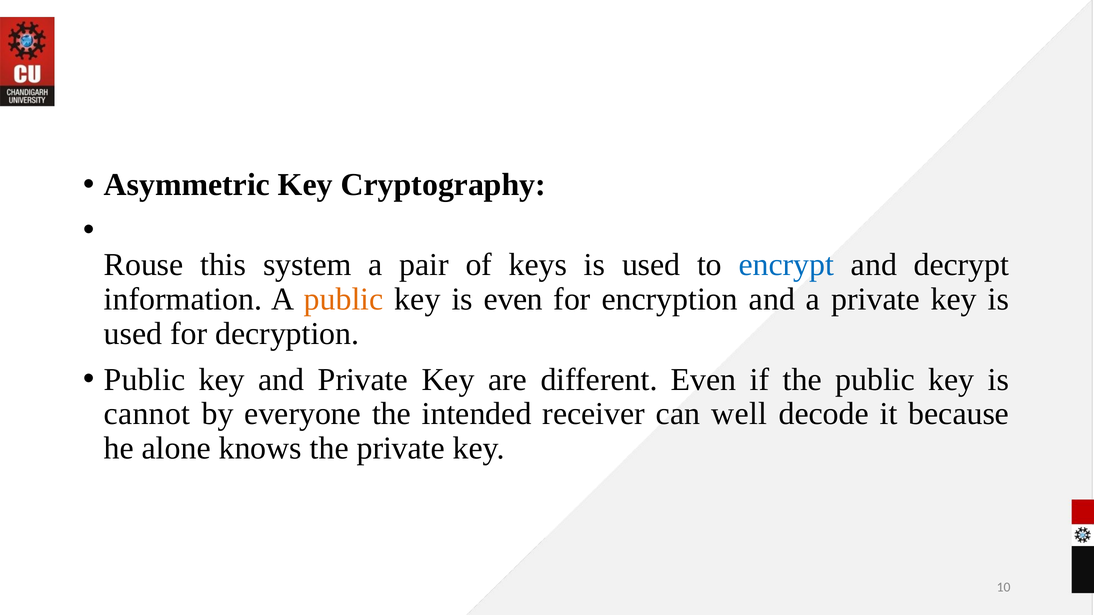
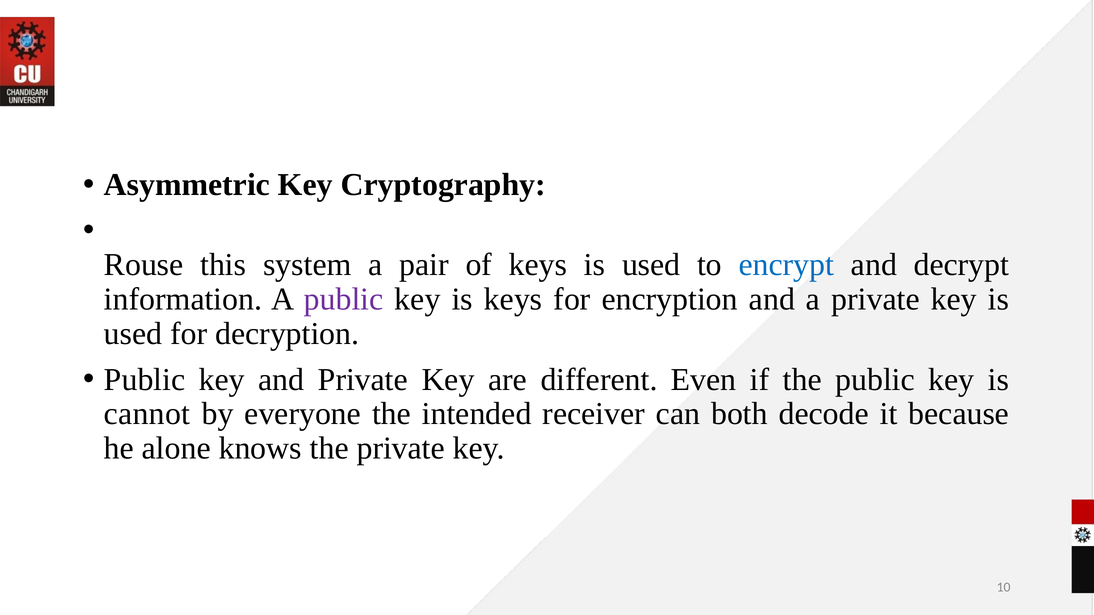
public at (344, 300) colour: orange -> purple
is even: even -> keys
well: well -> both
